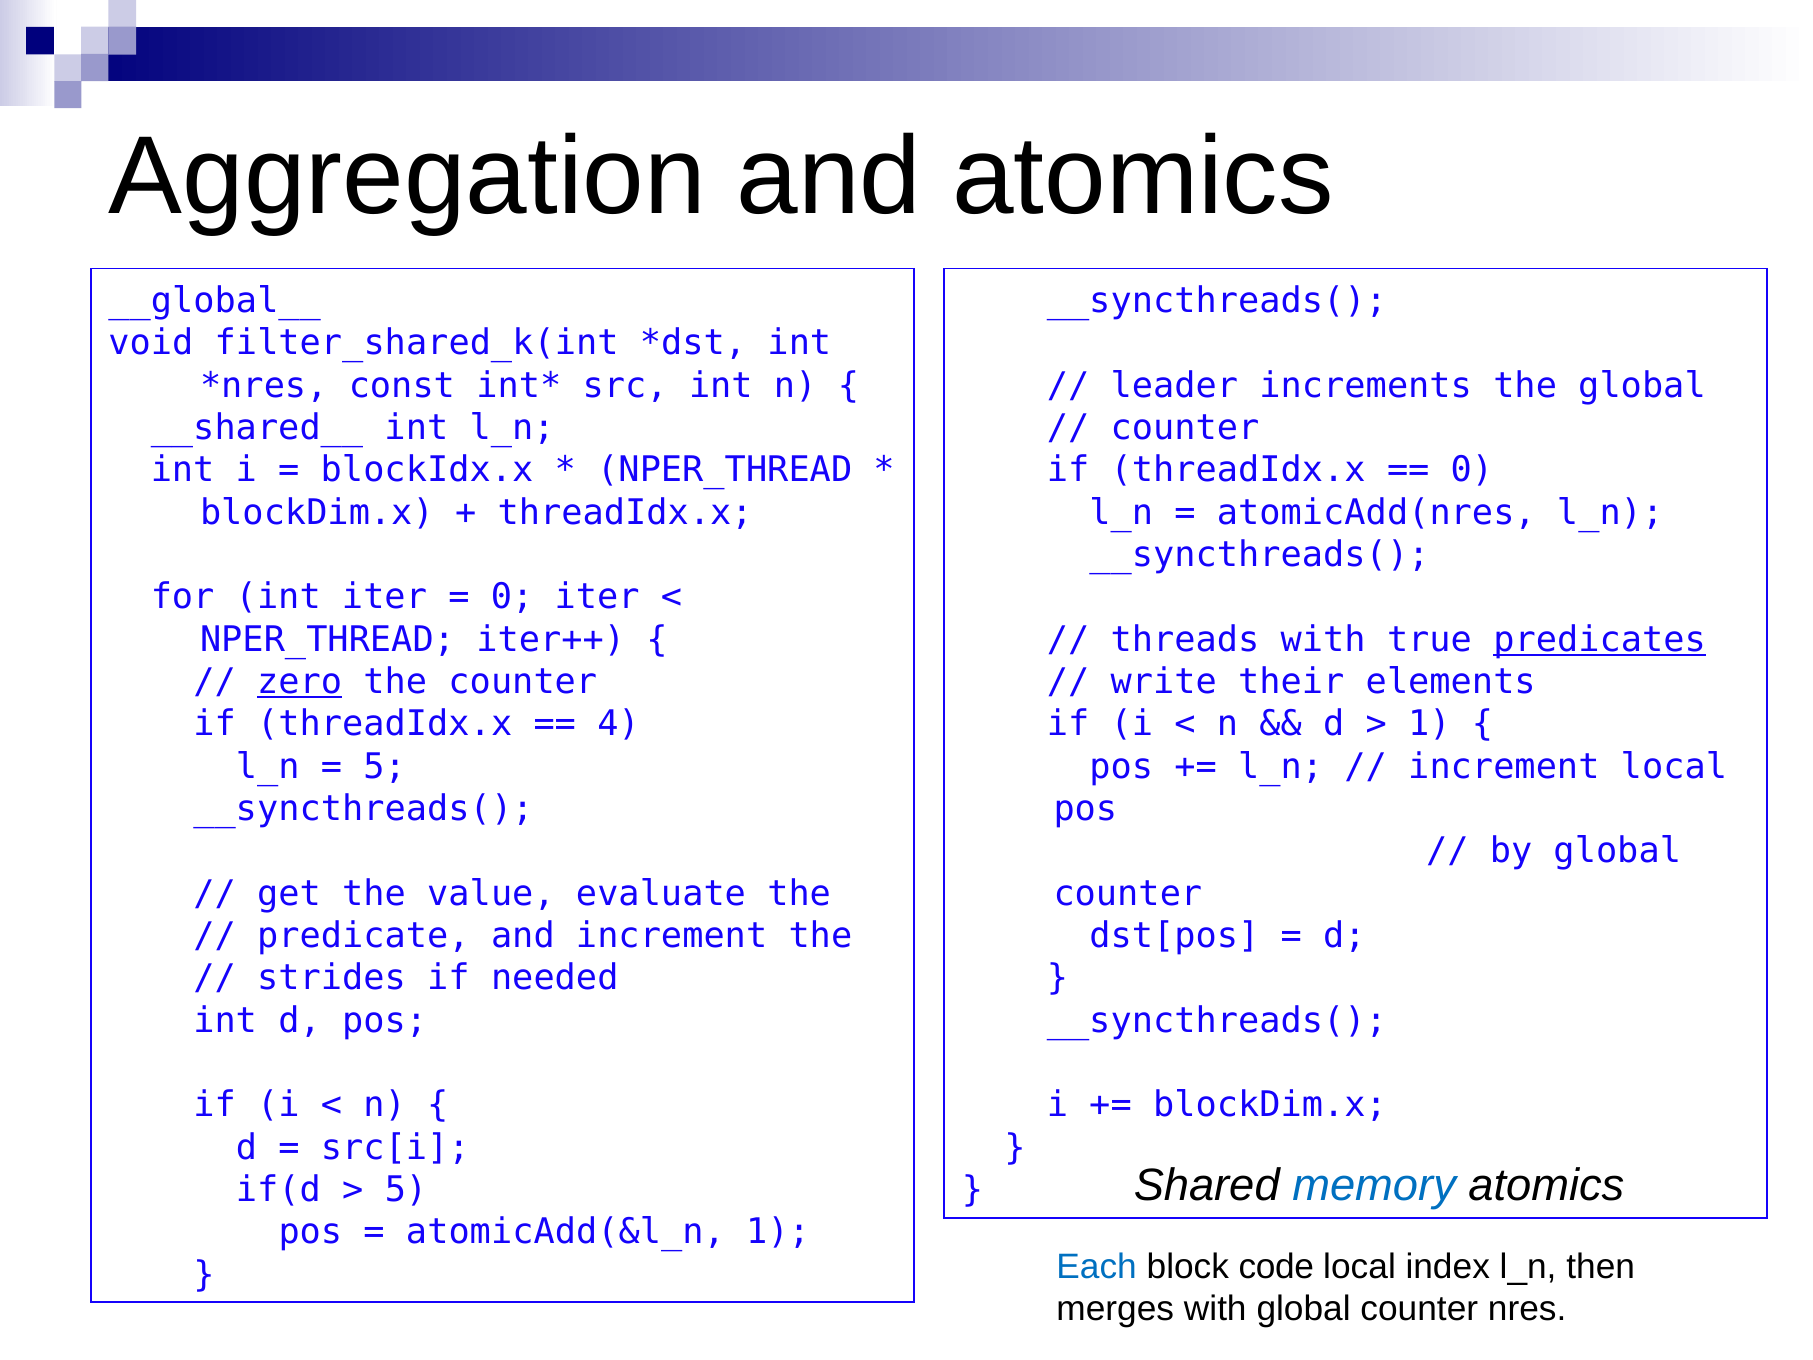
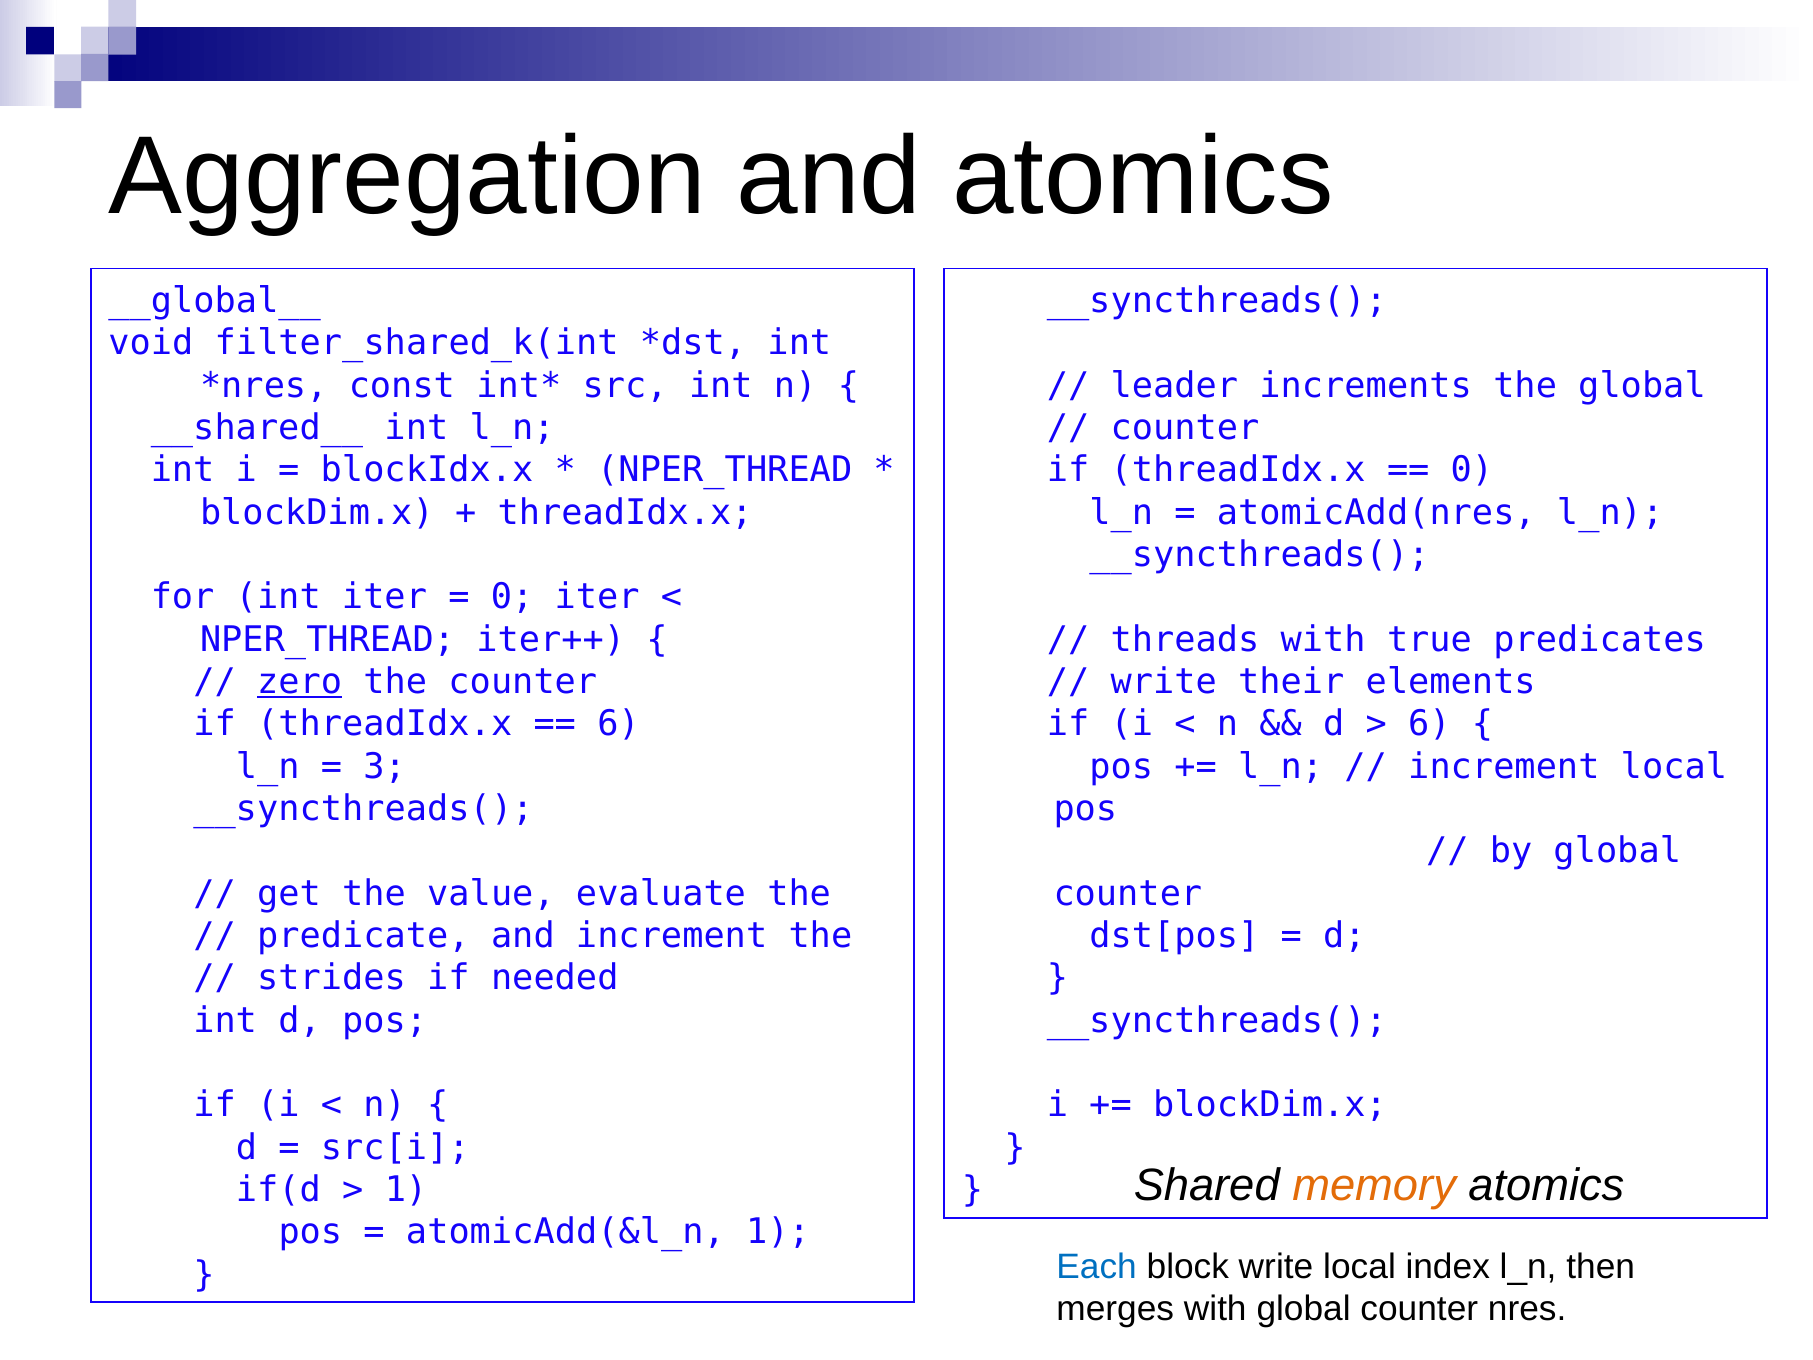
predicates underline: present -> none
4 at (618, 724): 4 -> 6
1 at (1429, 724): 1 -> 6
5 at (385, 767): 5 -> 3
memory colour: blue -> orange
5 at (406, 1190): 5 -> 1
block code: code -> write
